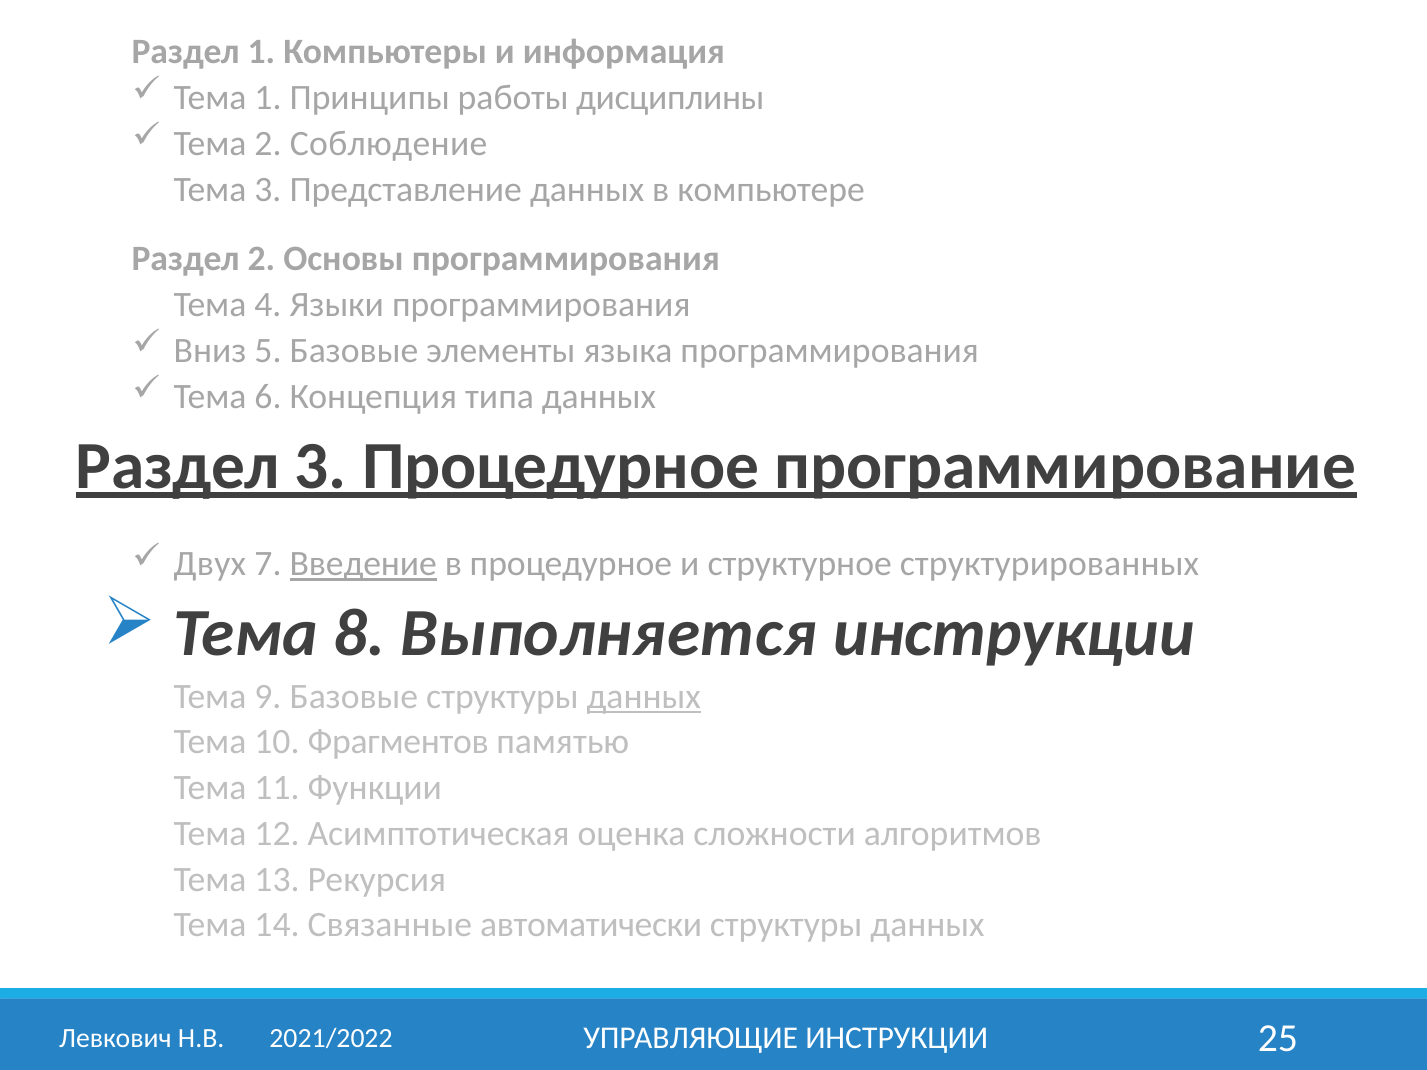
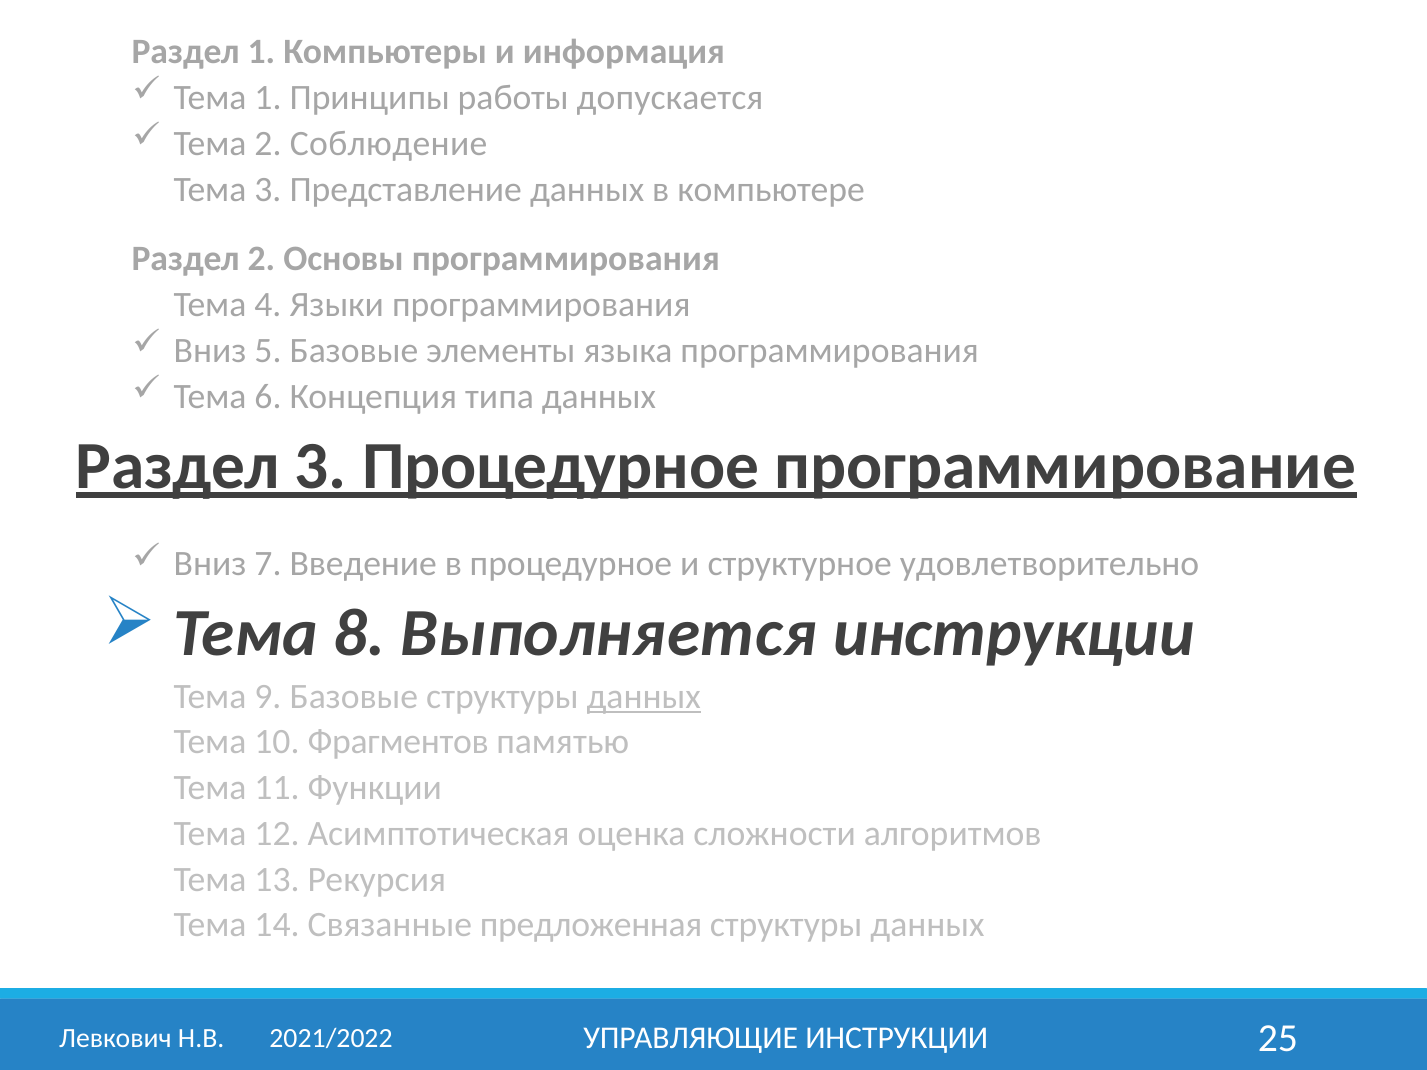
дисциплины: дисциплины -> допускается
Двух at (210, 564): Двух -> Вниз
Введение underline: present -> none
структурированных: структурированных -> удовлетворительно
автоматически: автоматически -> предложенная
